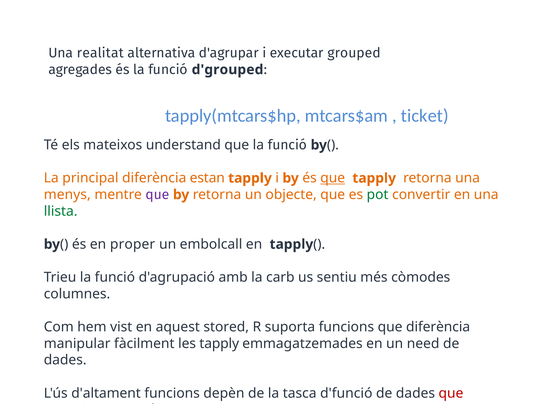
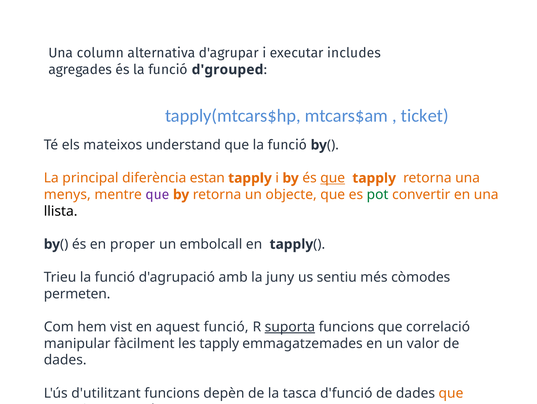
realitat: realitat -> column
grouped: grouped -> includes
llista colour: green -> black
carb: carb -> juny
columnes: columnes -> permeten
aquest stored: stored -> funció
suporta underline: none -> present
que diferència: diferència -> correlació
need: need -> valor
d'altament: d'altament -> d'utilitzant
que at (451, 394) colour: red -> orange
